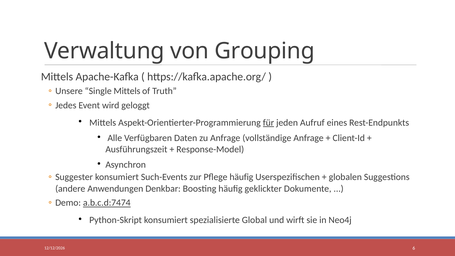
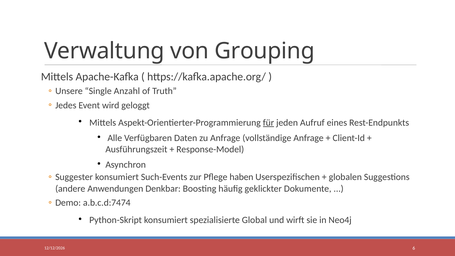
Single Mittels: Mittels -> Anzahl
Pflege häufig: häufig -> haben
a.b.c.d:7474 underline: present -> none
